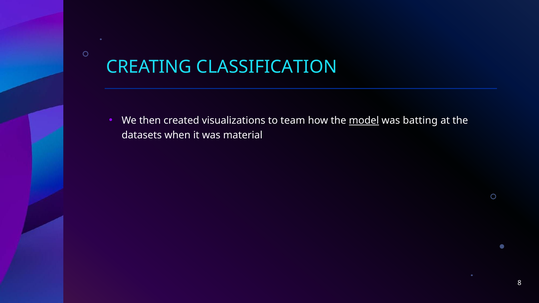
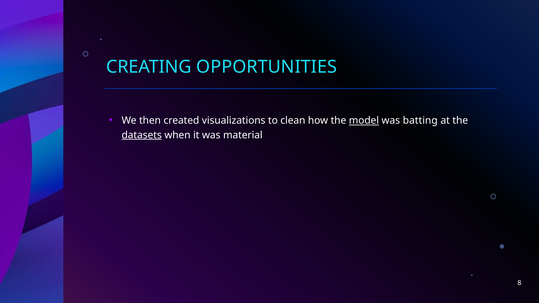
CLASSIFICATION: CLASSIFICATION -> OPPORTUNITIES
team: team -> clean
datasets underline: none -> present
